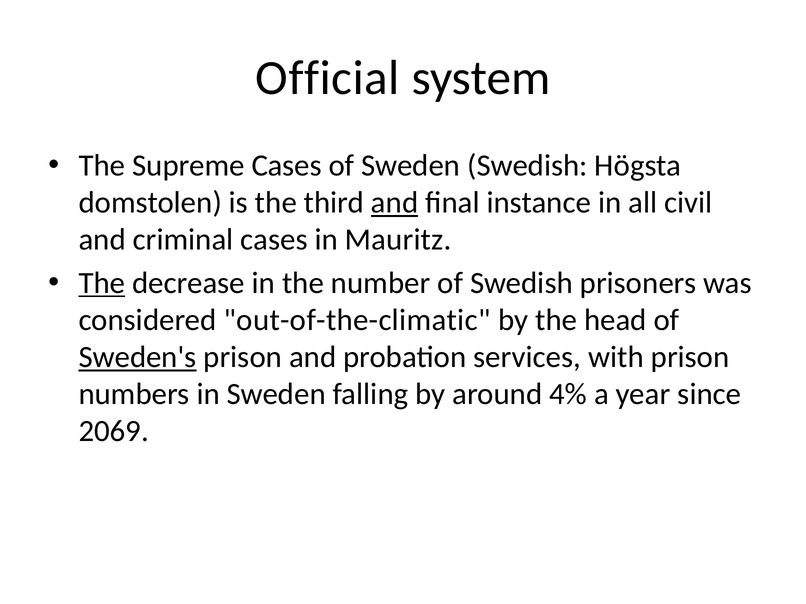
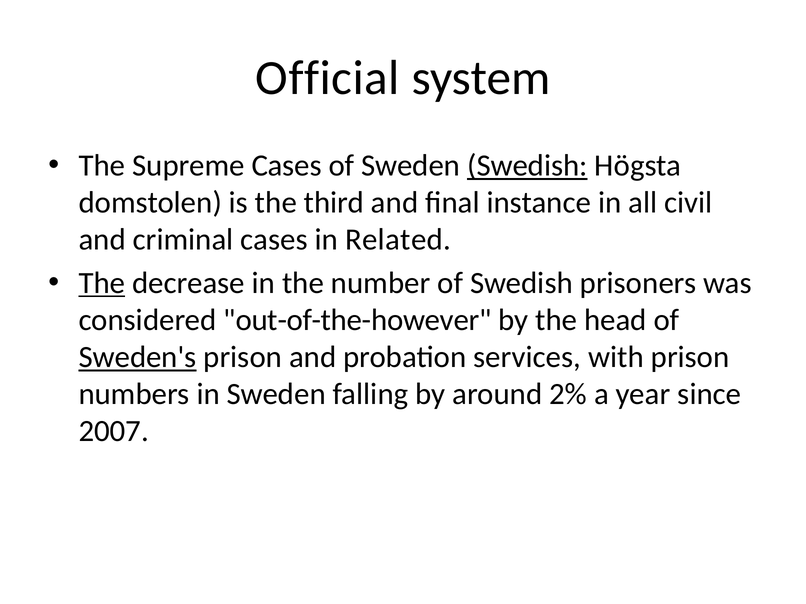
Swedish at (527, 166) underline: none -> present
and at (395, 203) underline: present -> none
Mauritz: Mauritz -> Related
out-of-the-climatic: out-of-the-climatic -> out-of-the-however
4%: 4% -> 2%
2069: 2069 -> 2007
